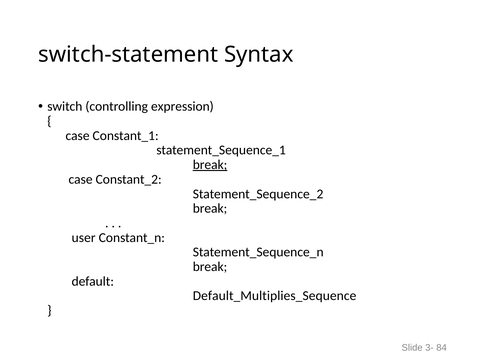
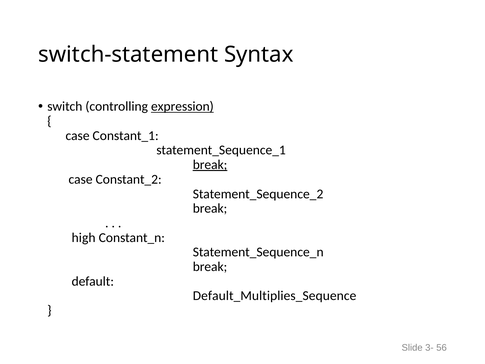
expression underline: none -> present
user: user -> high
84: 84 -> 56
